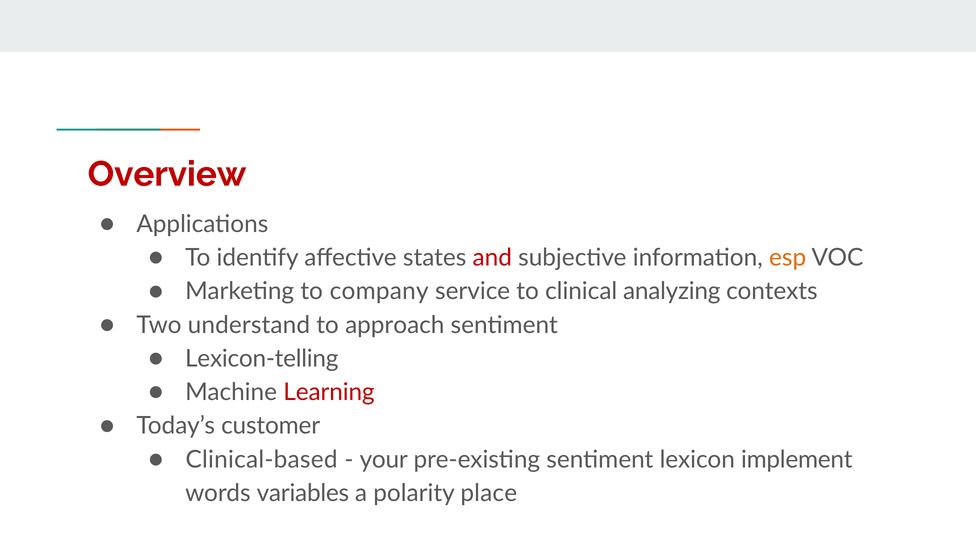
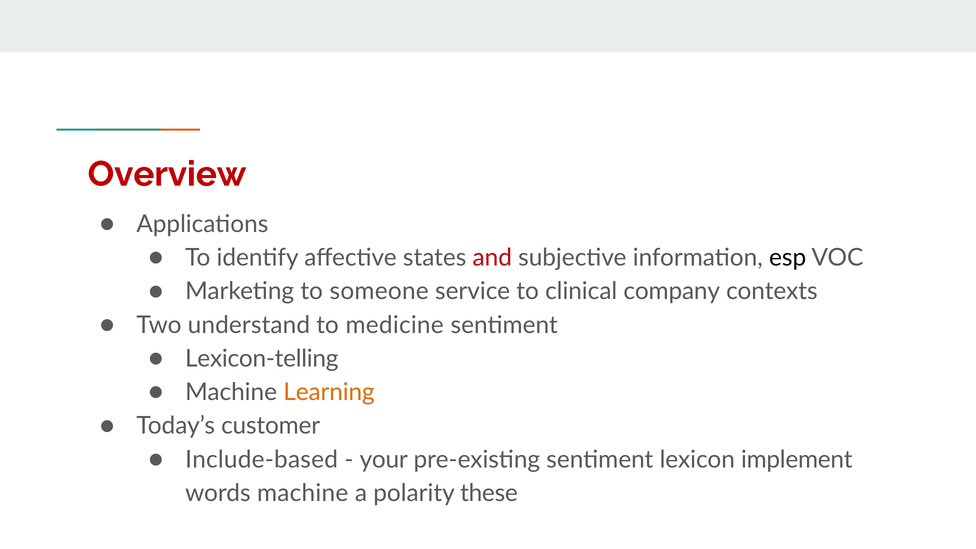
esp colour: orange -> black
company: company -> someone
analyzing: analyzing -> company
approach: approach -> medicine
Learning colour: red -> orange
Clinical-based: Clinical-based -> Include-based
words variables: variables -> machine
place: place -> these
